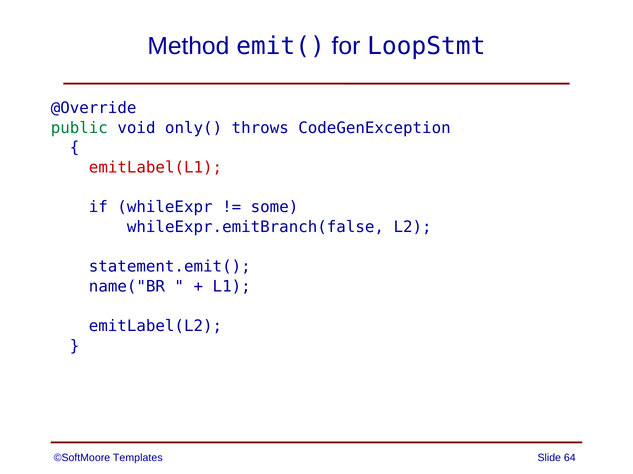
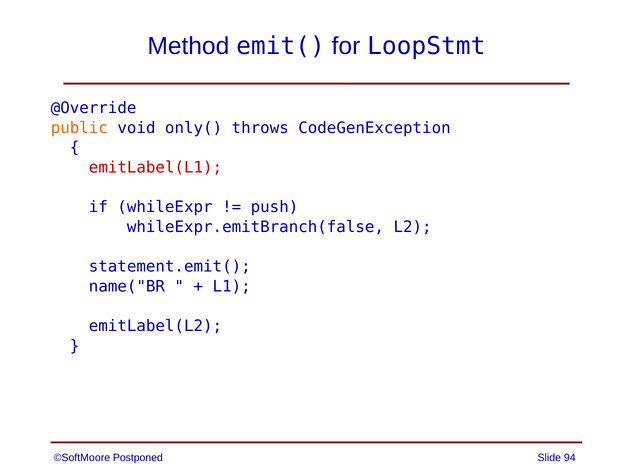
public colour: green -> orange
some: some -> push
Templates: Templates -> Postponed
64: 64 -> 94
